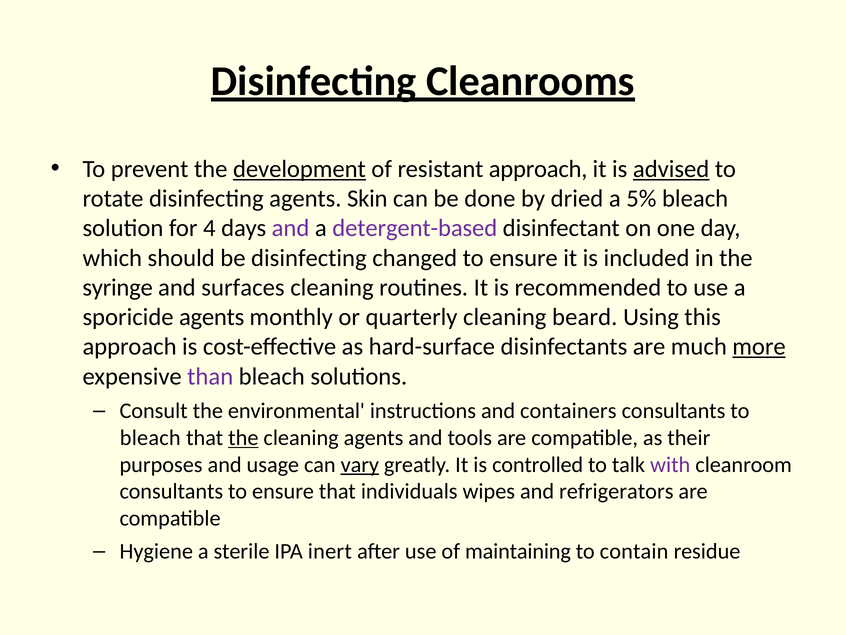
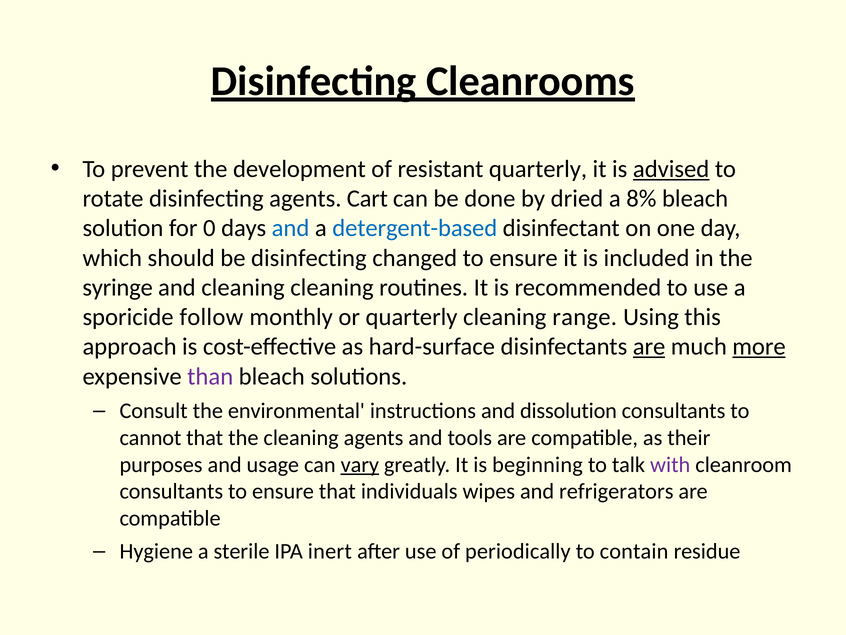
development underline: present -> none
resistant approach: approach -> quarterly
Skin: Skin -> Cart
5%: 5% -> 8%
4: 4 -> 0
and at (291, 228) colour: purple -> blue
detergent-based colour: purple -> blue
and surfaces: surfaces -> cleaning
sporicide agents: agents -> follow
beard: beard -> range
are at (649, 346) underline: none -> present
containers: containers -> dissolution
bleach at (150, 437): bleach -> cannot
the at (243, 437) underline: present -> none
controlled: controlled -> beginning
maintaining: maintaining -> periodically
